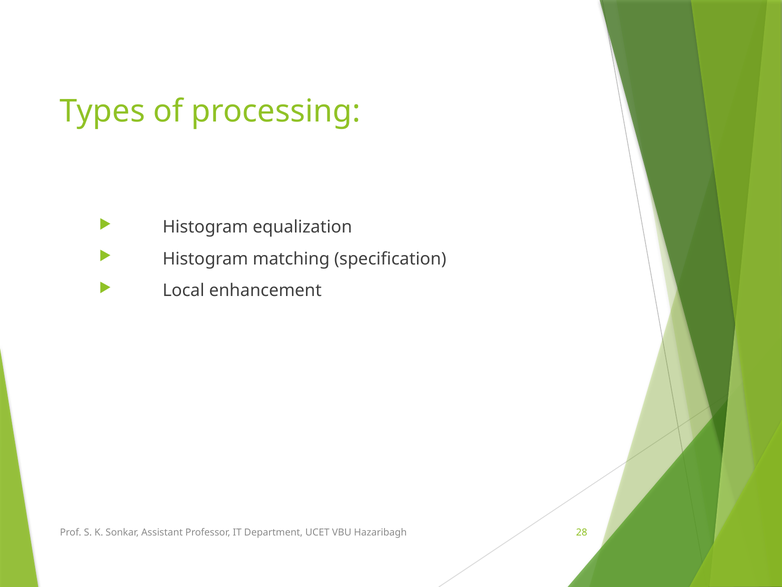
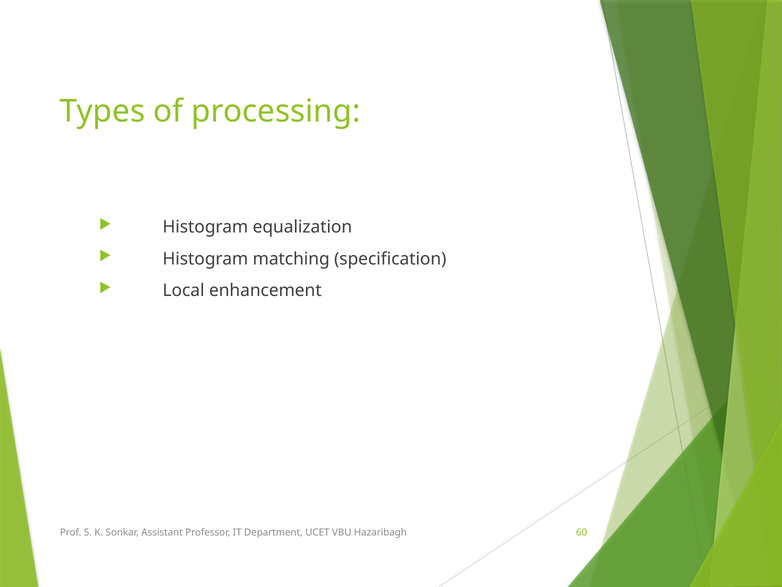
28: 28 -> 60
